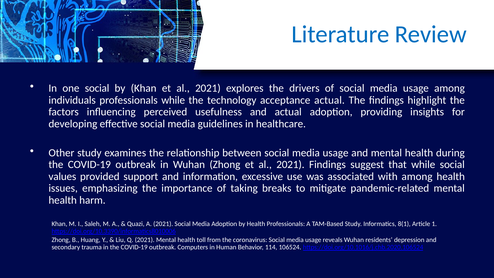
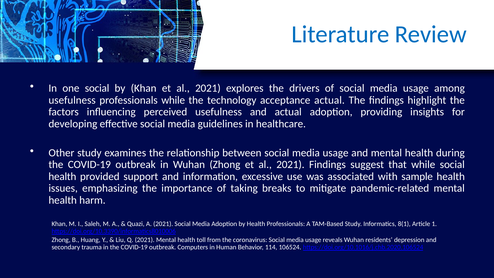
individuals at (72, 100): individuals -> usefulness
values at (62, 176): values -> health
with among: among -> sample
